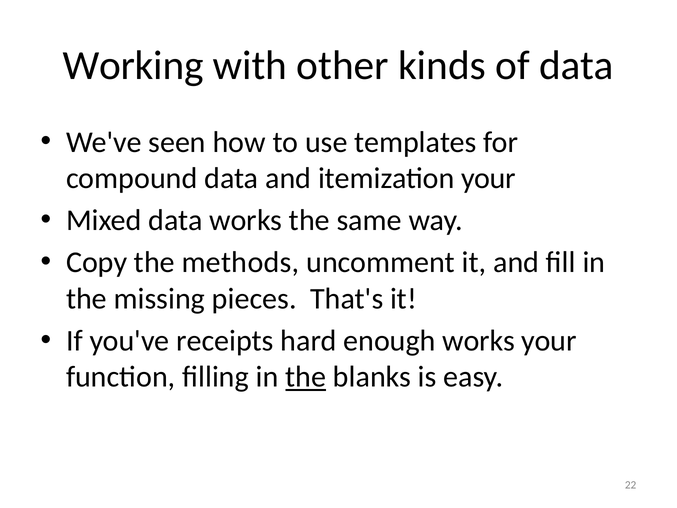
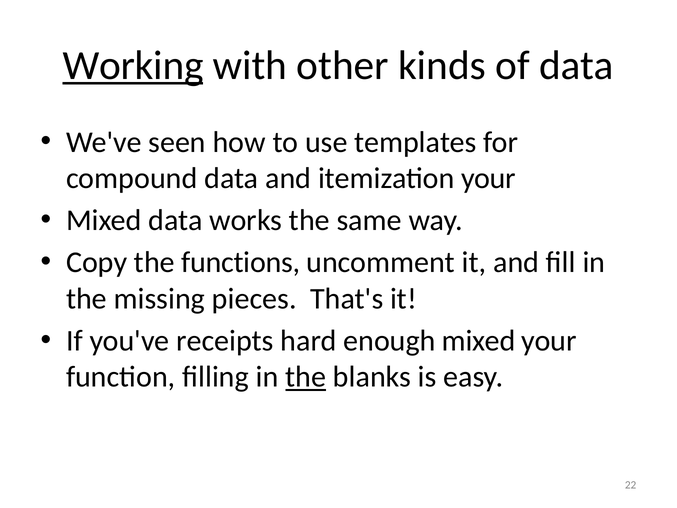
Working underline: none -> present
methods: methods -> functions
enough works: works -> mixed
